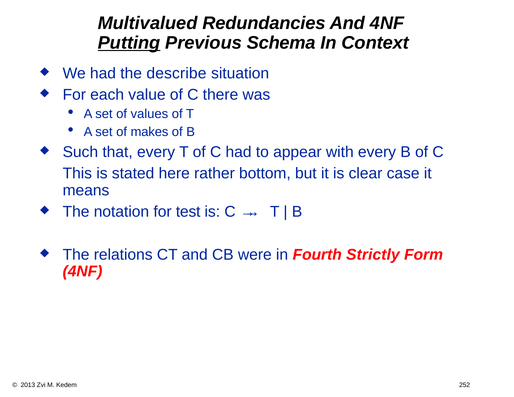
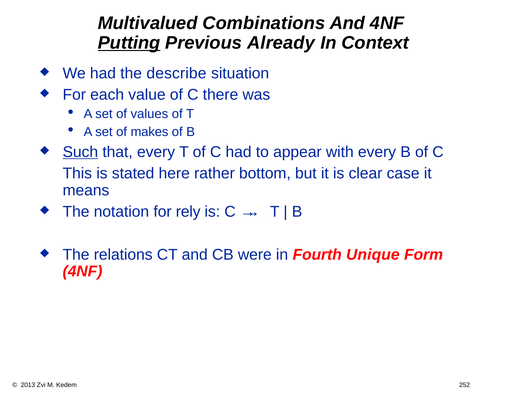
Redundancies: Redundancies -> Combinations
Schema: Schema -> Already
Such underline: none -> present
test: test -> rely
Strictly: Strictly -> Unique
